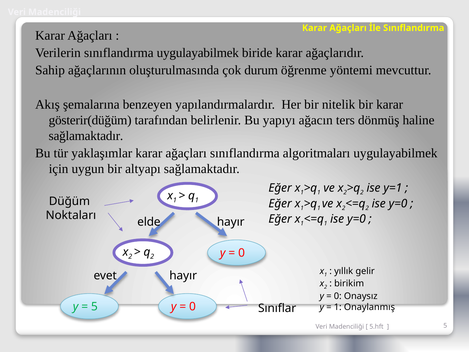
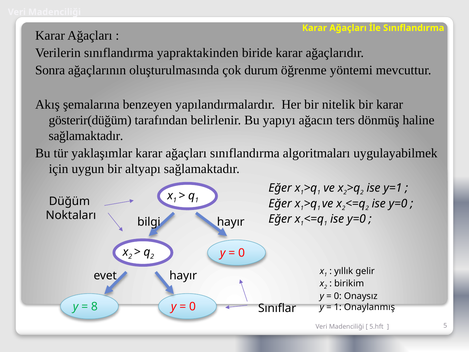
sınıflandırma uygulayabilmek: uygulayabilmek -> yapraktakinden
Sahip: Sahip -> Sonra
elde: elde -> bilgi
5 at (94, 307): 5 -> 8
